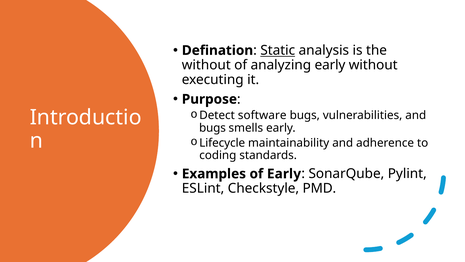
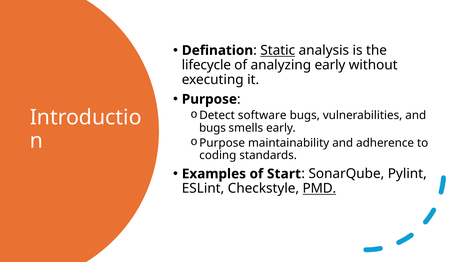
without at (206, 65): without -> lifecycle
Lifecycle at (222, 143): Lifecycle -> Purpose
of Early: Early -> Start
PMD underline: none -> present
